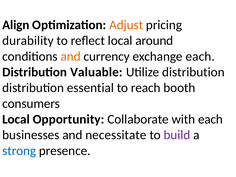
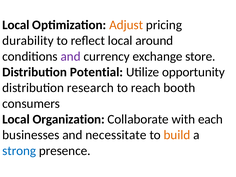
Align at (16, 25): Align -> Local
and at (71, 56) colour: orange -> purple
exchange each: each -> store
Valuable: Valuable -> Potential
Utilize distribution: distribution -> opportunity
essential: essential -> research
Opportunity: Opportunity -> Organization
build colour: purple -> orange
